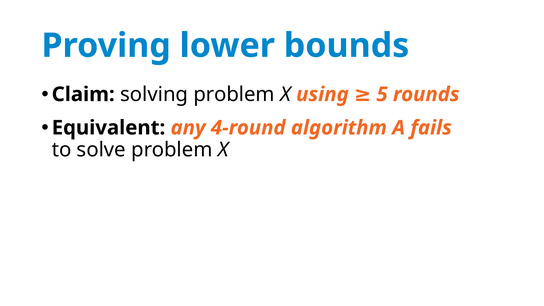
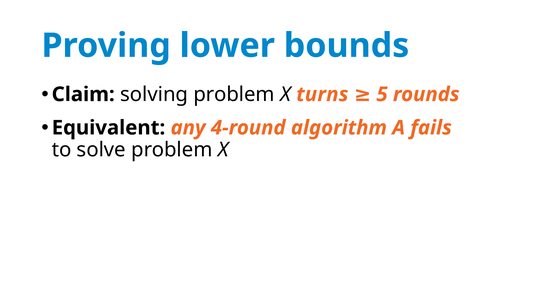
using: using -> turns
